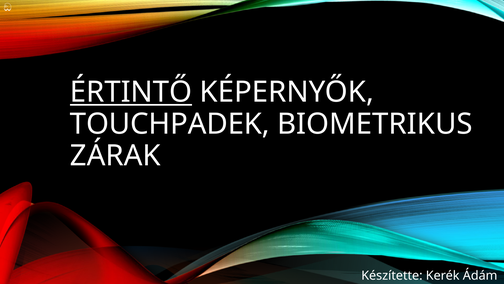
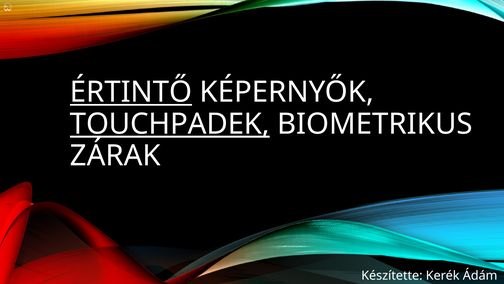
TOUCHPADEK underline: none -> present
